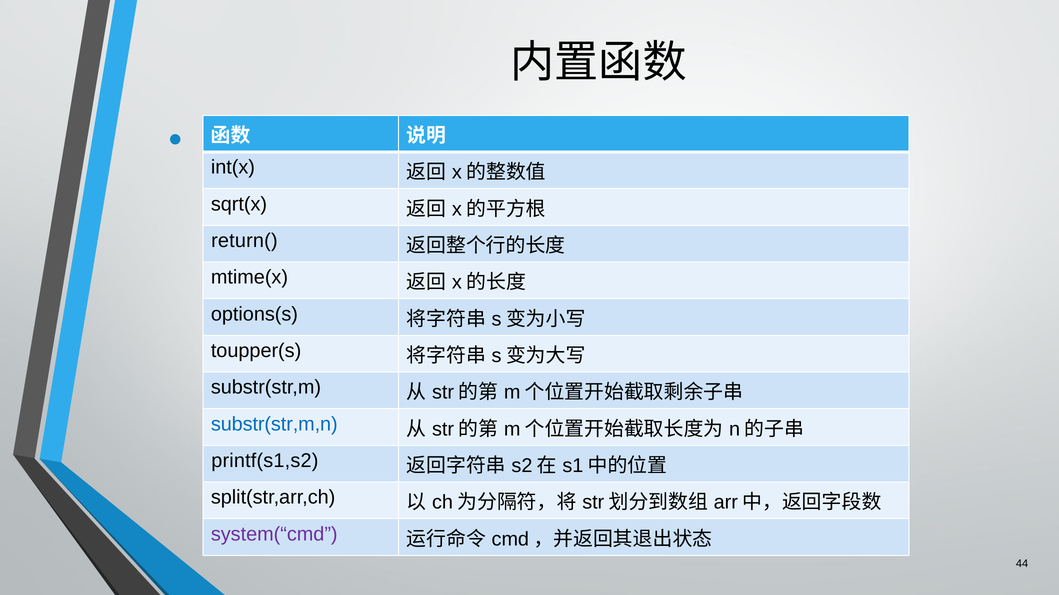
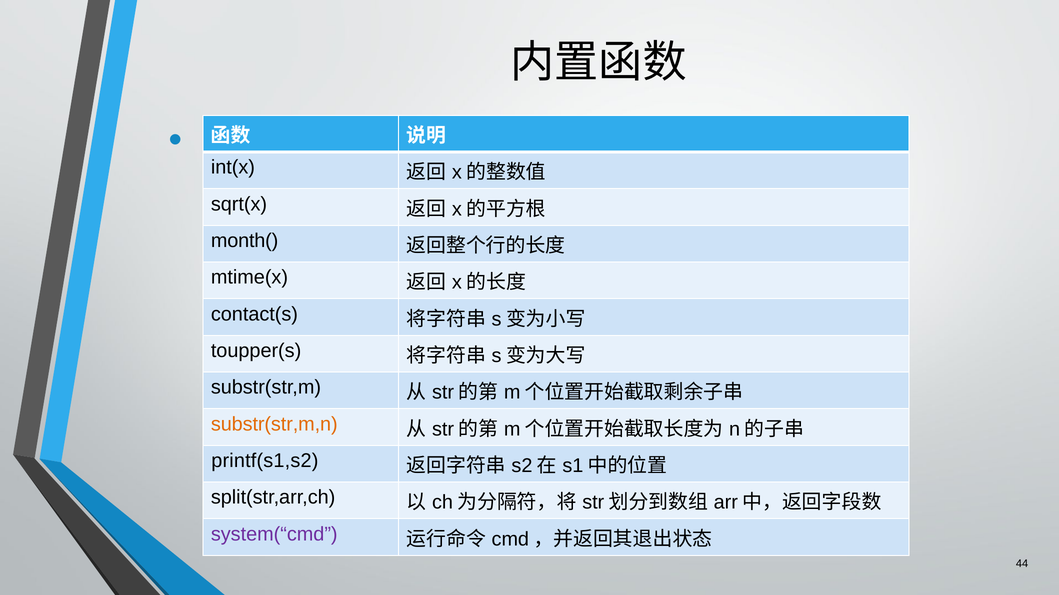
return(: return( -> month(
options(s: options(s -> contact(s
substr(str,m,n colour: blue -> orange
